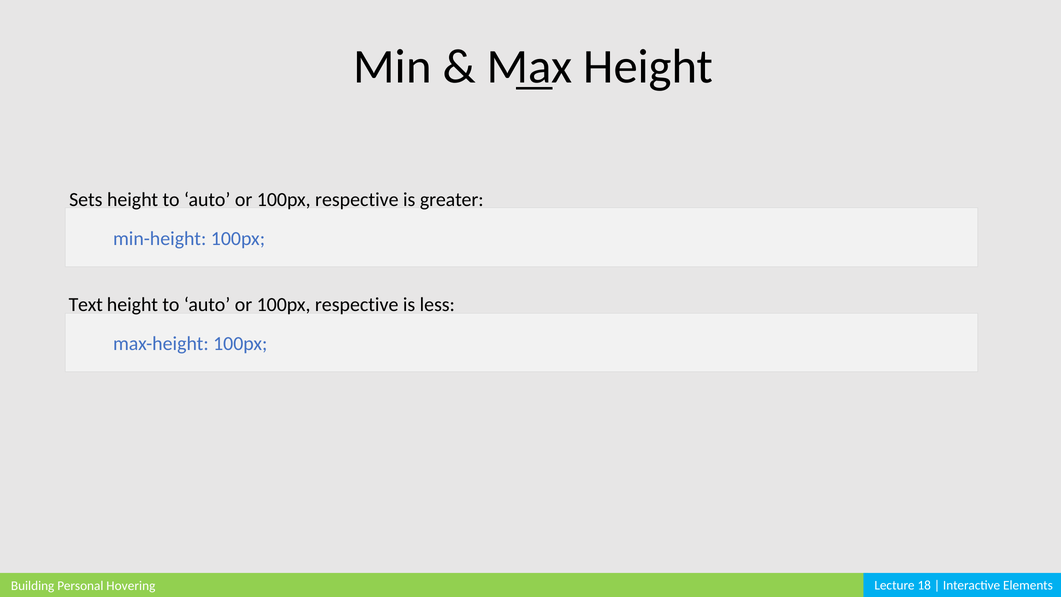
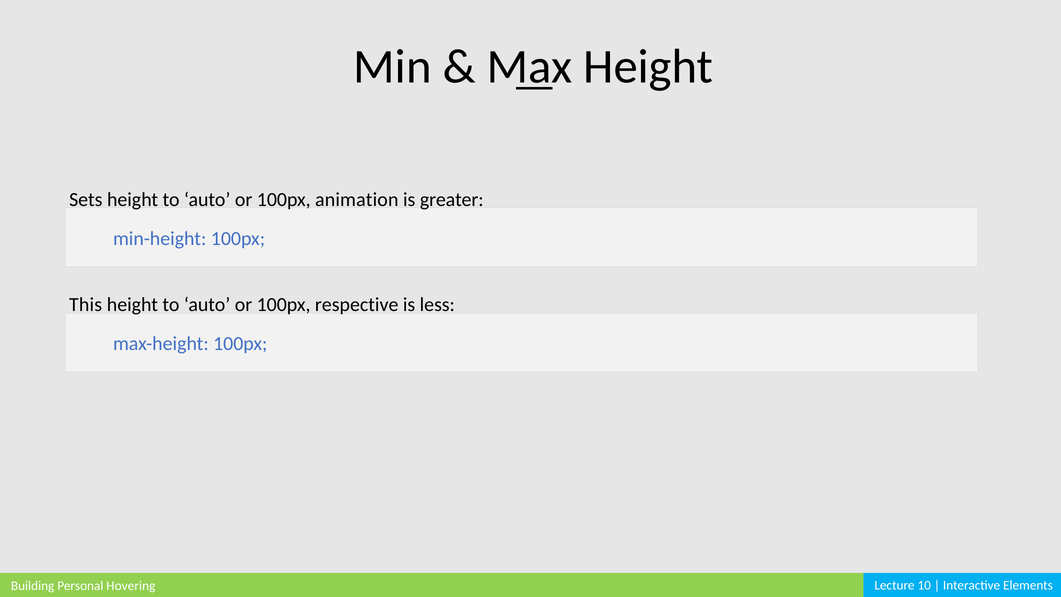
respective at (357, 200): respective -> animation
Text: Text -> This
18: 18 -> 10
